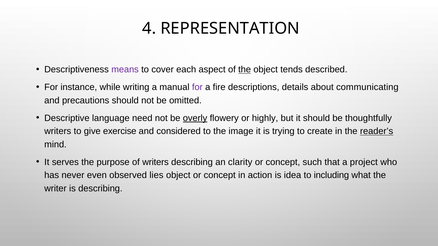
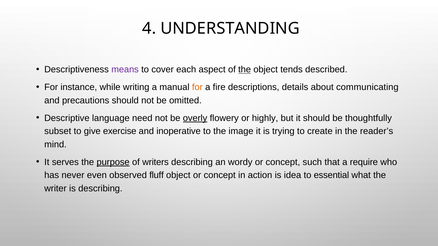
REPRESENTATION: REPRESENTATION -> UNDERSTANDING
for at (197, 87) colour: purple -> orange
writers at (58, 131): writers -> subset
considered: considered -> inoperative
reader’s underline: present -> none
purpose underline: none -> present
clarity: clarity -> wordy
project: project -> require
lies: lies -> fluff
including: including -> essential
